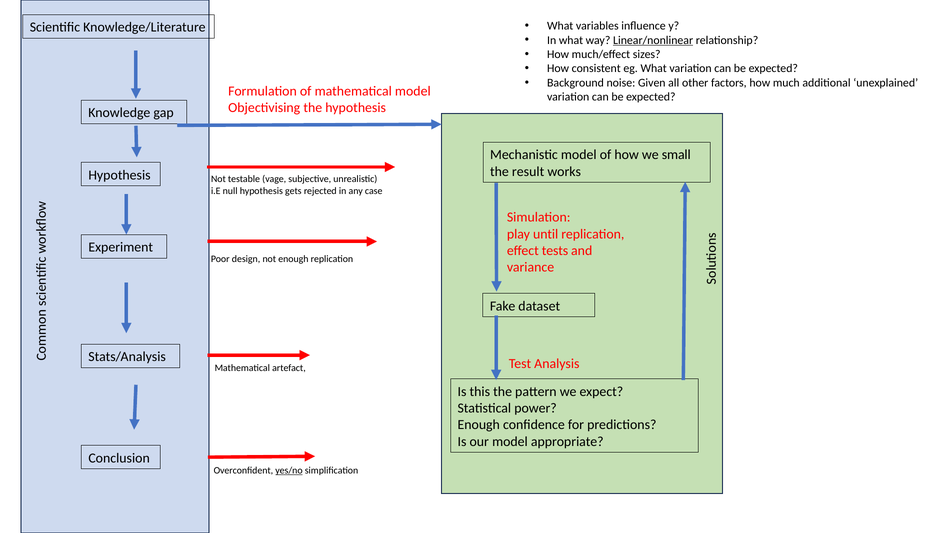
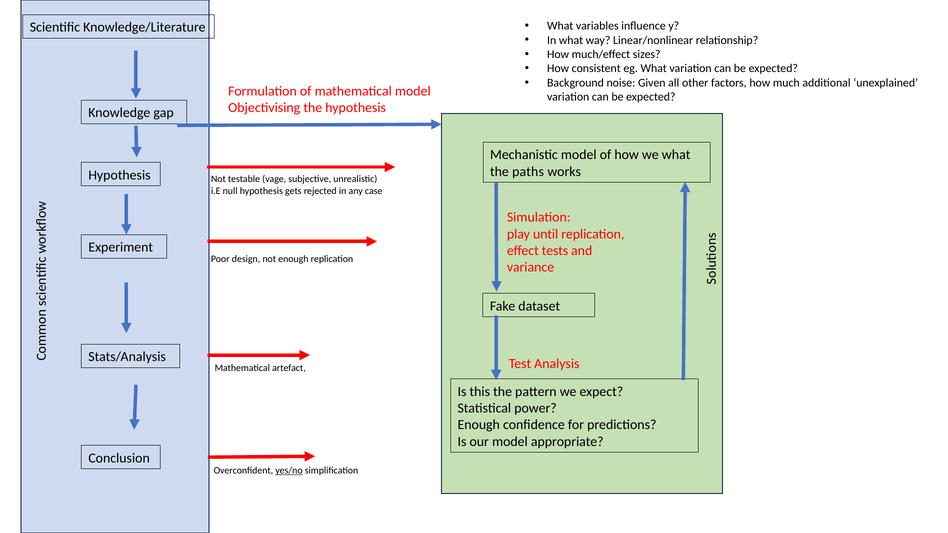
Linear/nonlinear underline: present -> none
we small: small -> what
result: result -> paths
